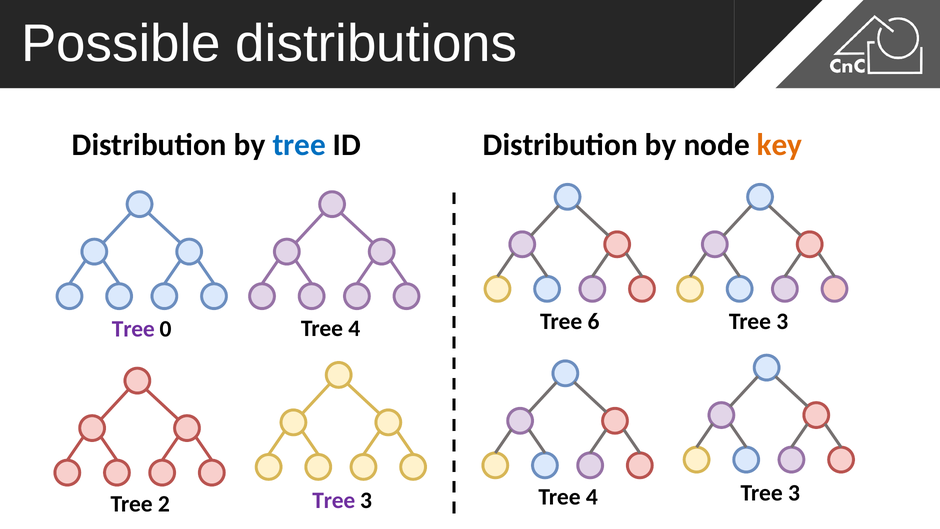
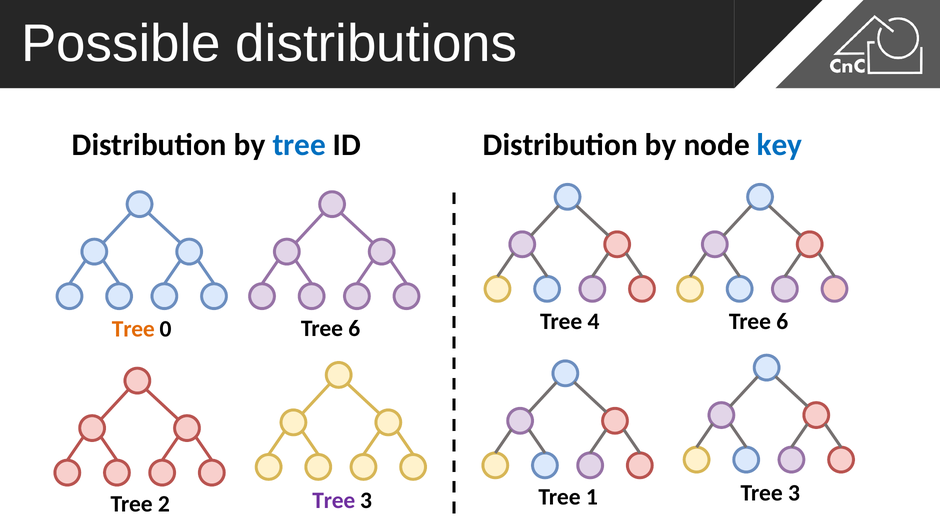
key colour: orange -> blue
6: 6 -> 4
3 at (782, 321): 3 -> 6
Tree at (133, 329) colour: purple -> orange
0 Tree 4: 4 -> 6
4 at (592, 497): 4 -> 1
